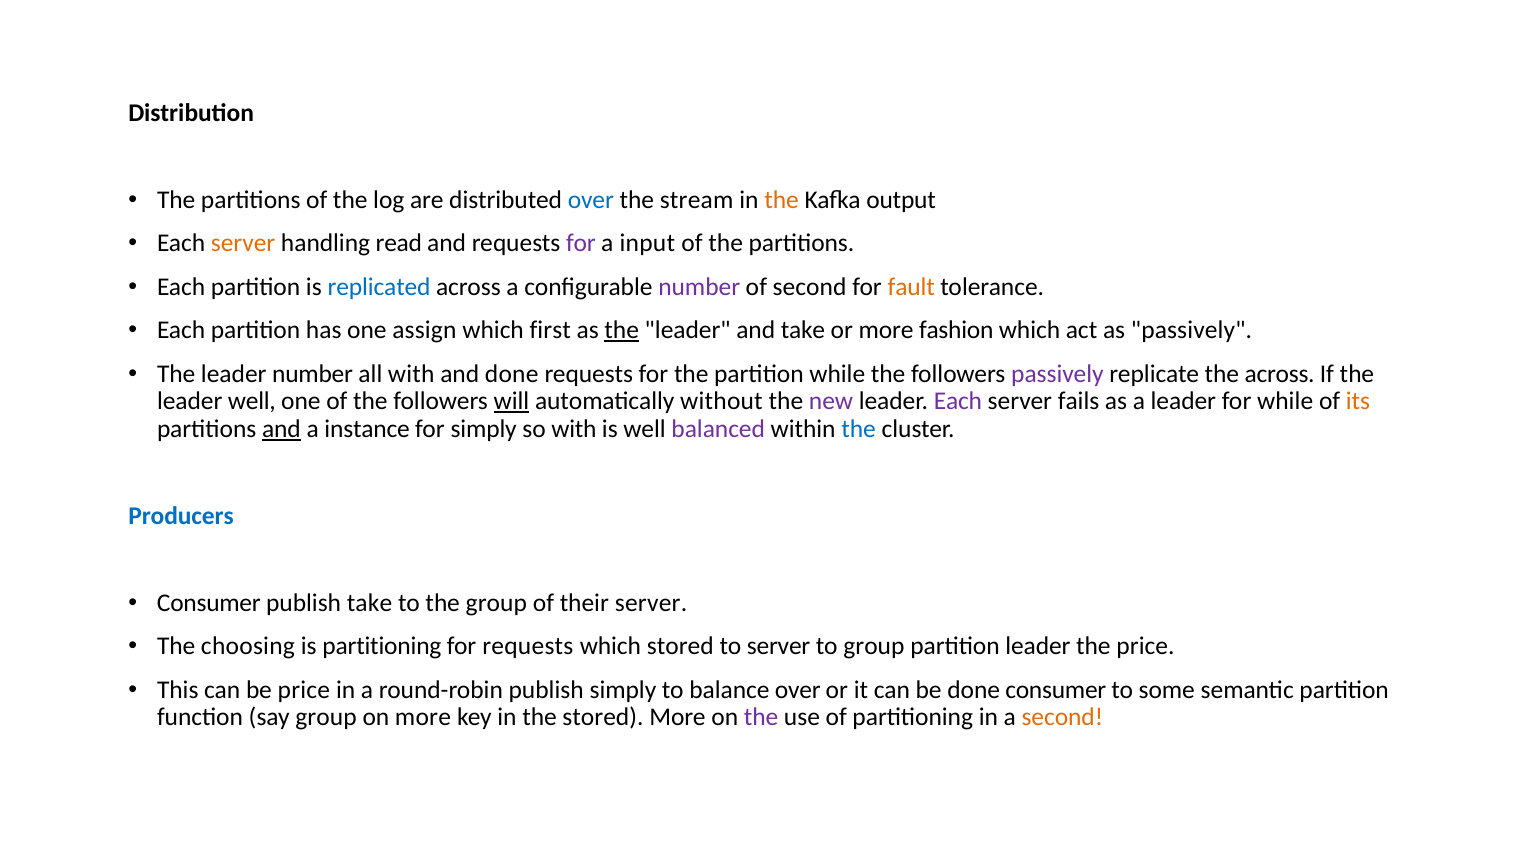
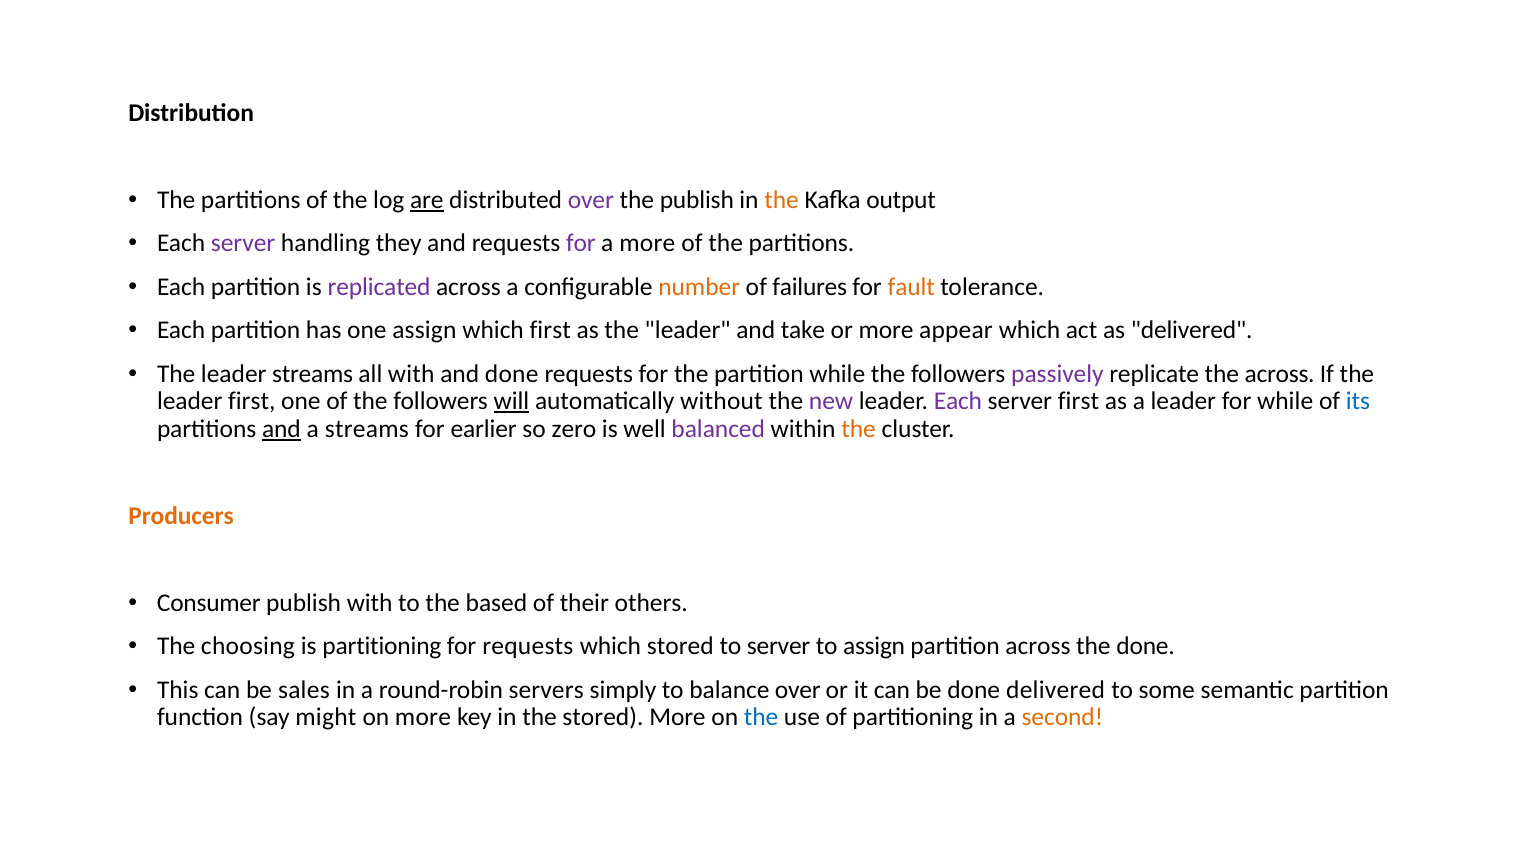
are underline: none -> present
over at (591, 200) colour: blue -> purple
the stream: stream -> publish
server at (243, 243) colour: orange -> purple
read: read -> they
a input: input -> more
replicated colour: blue -> purple
number at (699, 287) colour: purple -> orange
of second: second -> failures
the at (622, 330) underline: present -> none
fashion: fashion -> appear
as passively: passively -> delivered
leader number: number -> streams
leader well: well -> first
server fails: fails -> first
its colour: orange -> blue
a instance: instance -> streams
for simply: simply -> earlier
so with: with -> zero
the at (859, 429) colour: blue -> orange
Producers colour: blue -> orange
publish take: take -> with
the group: group -> based
their server: server -> others
to group: group -> assign
partition leader: leader -> across
the price: price -> done
be price: price -> sales
round-robin publish: publish -> servers
done consumer: consumer -> delivered
say group: group -> might
the at (761, 717) colour: purple -> blue
